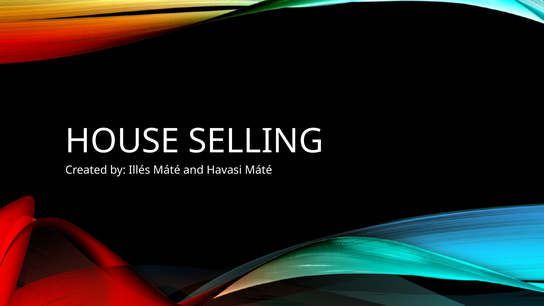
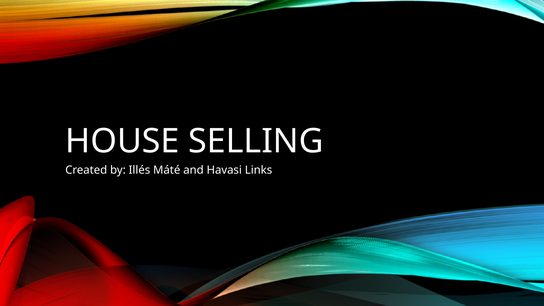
Havasi Máté: Máté -> Links
